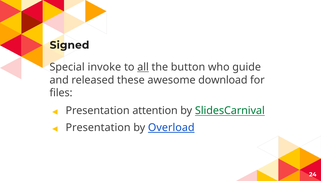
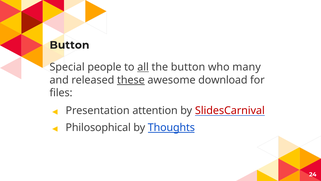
Signed at (69, 45): Signed -> Button
invoke: invoke -> people
guide: guide -> many
these underline: none -> present
SlidesCarnival colour: green -> red
Presentation at (98, 127): Presentation -> Philosophical
Overload: Overload -> Thoughts
